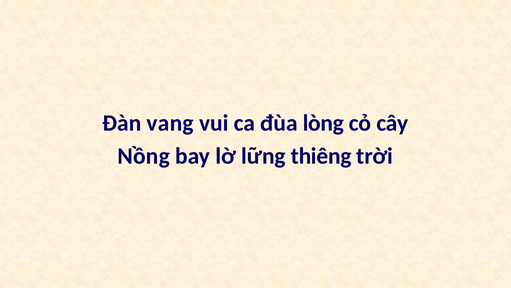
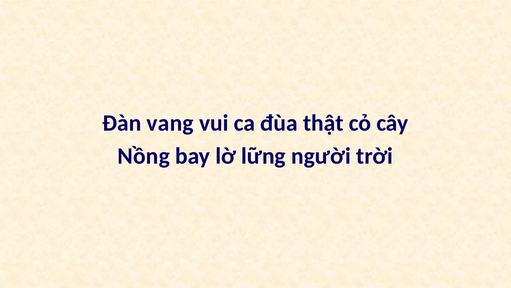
lòng: lòng -> thật
thiêng: thiêng -> người
